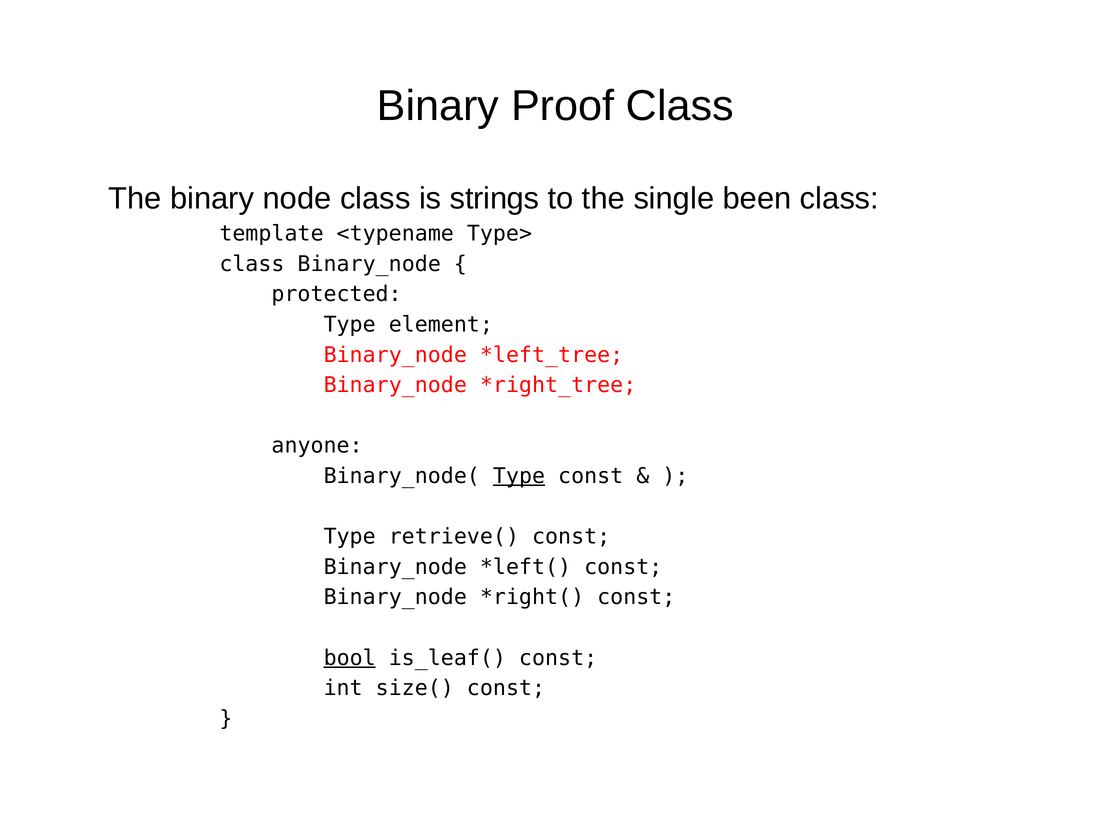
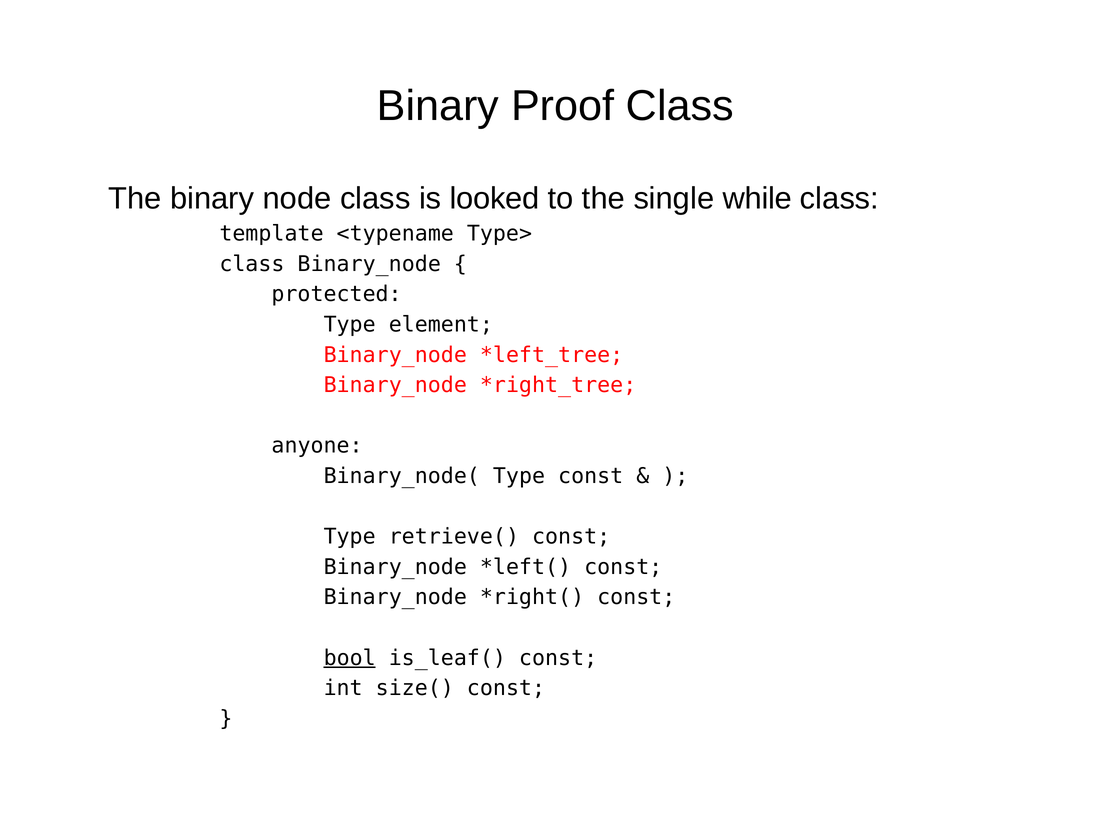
strings: strings -> looked
been: been -> while
Type at (519, 476) underline: present -> none
